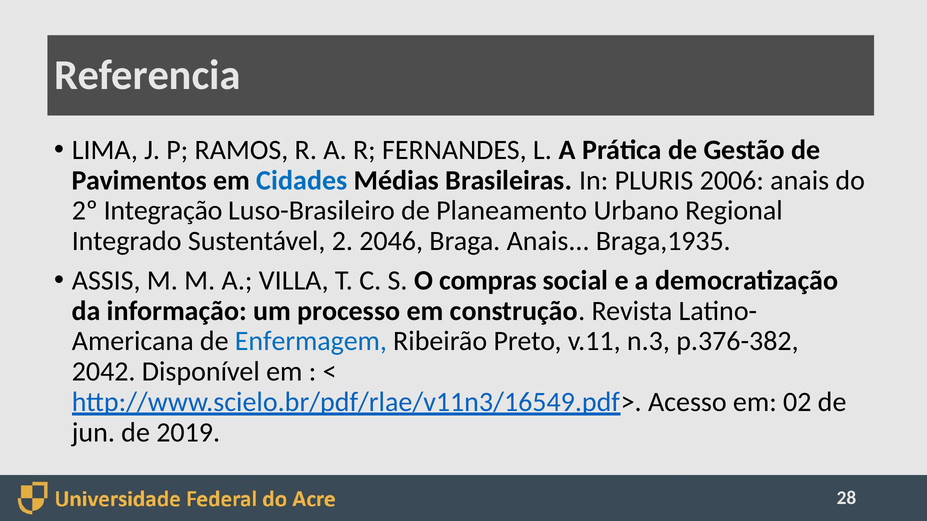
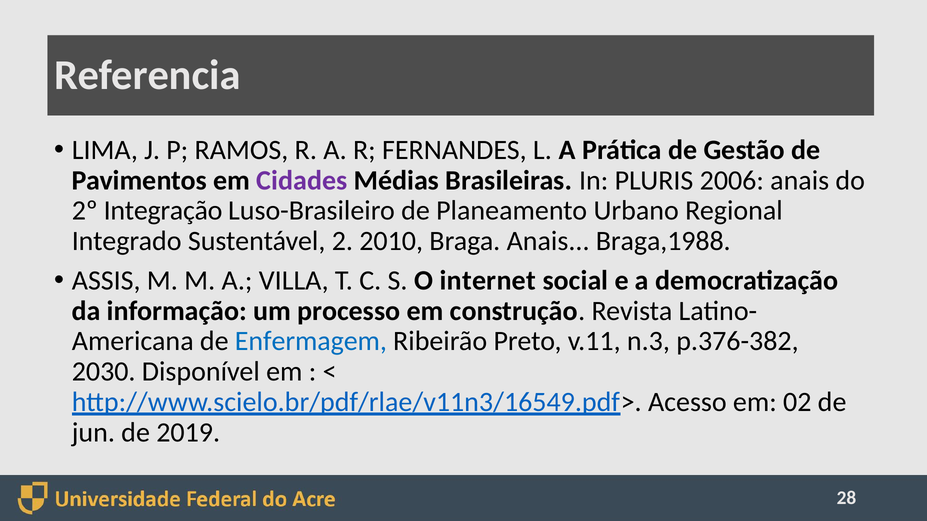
Cidades colour: blue -> purple
2046: 2046 -> 2010
Braga,1935: Braga,1935 -> Braga,1988
compras: compras -> internet
2042: 2042 -> 2030
